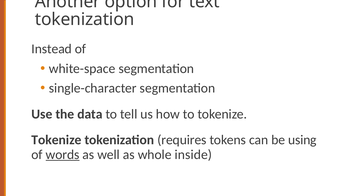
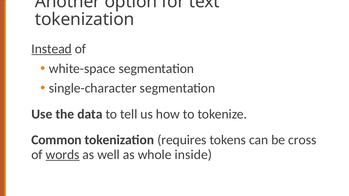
Instead underline: none -> present
Tokenize at (56, 140): Tokenize -> Common
using: using -> cross
